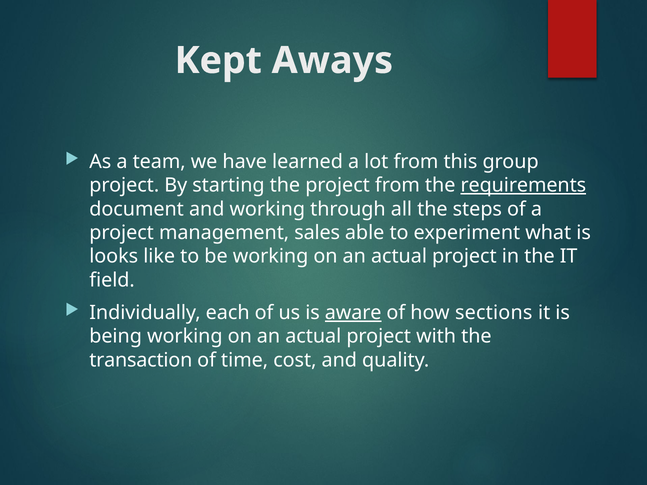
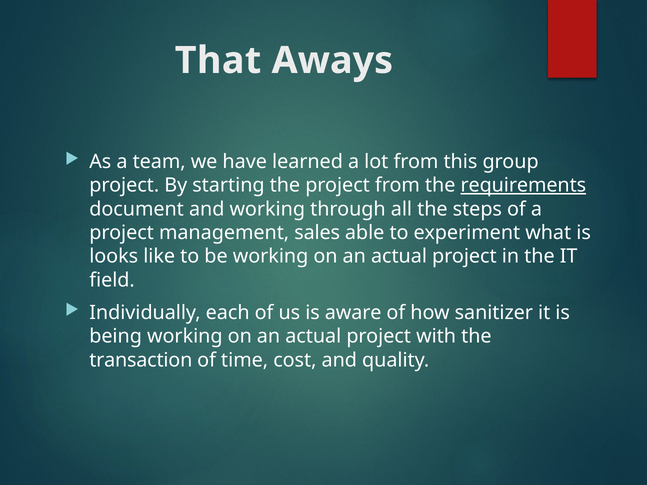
Kept: Kept -> That
aware underline: present -> none
sections: sections -> sanitizer
